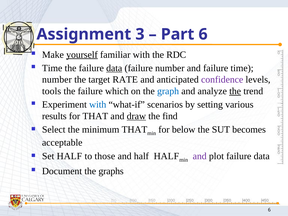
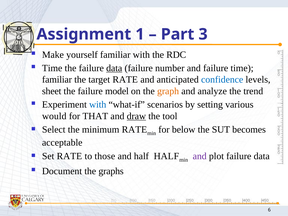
3: 3 -> 1
Part 6: 6 -> 3
yourself underline: present -> none
number at (57, 80): number -> familiar
confidence colour: purple -> blue
tools: tools -> sheet
which: which -> model
graph colour: blue -> orange
the at (235, 91) underline: present -> none
results: results -> would
find: find -> tool
minimum THAT: THAT -> RATE
Set HALF: HALF -> RATE
